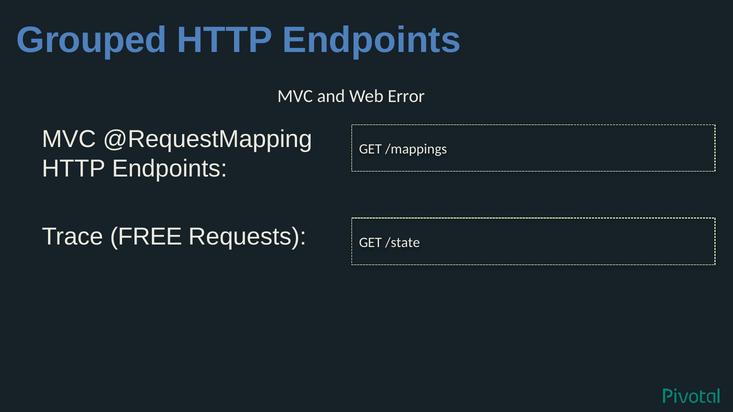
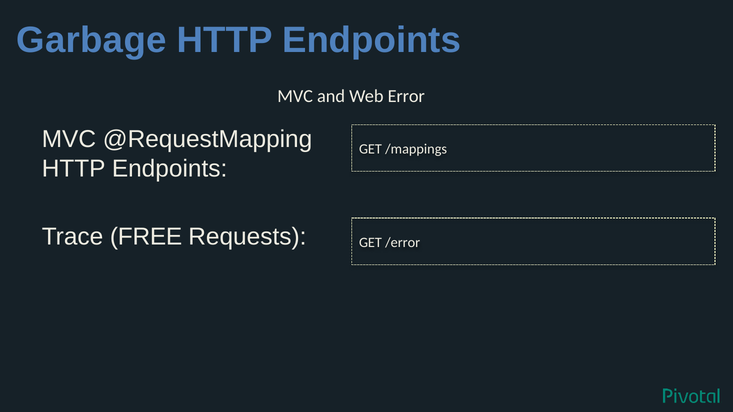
Grouped: Grouped -> Garbage
/state: /state -> /error
